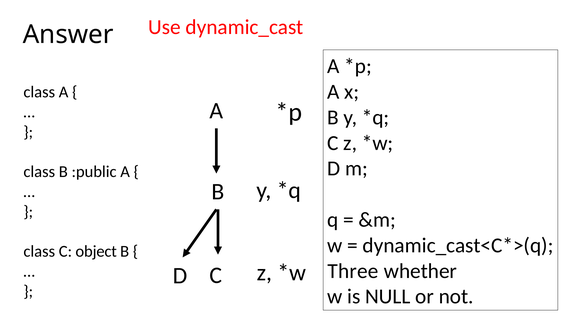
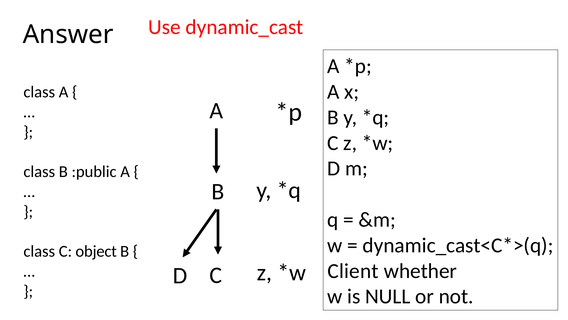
Three: Three -> Client
